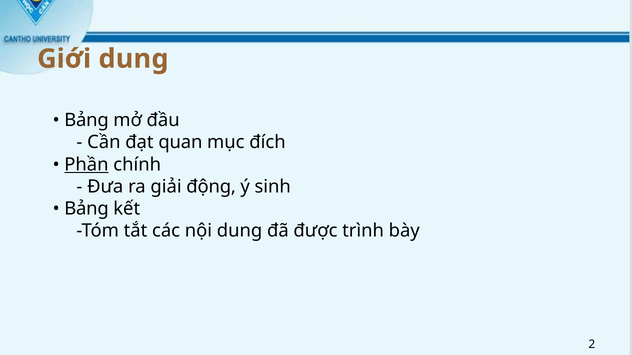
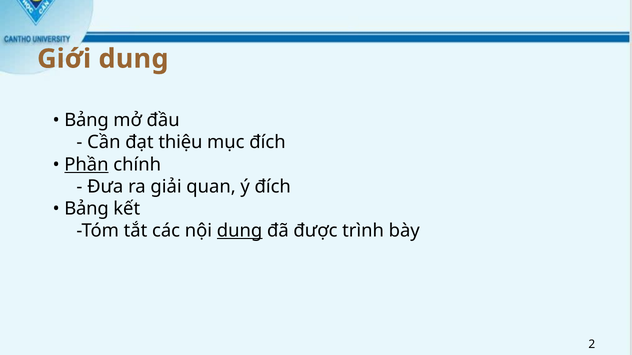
quan: quan -> thiệu
động: động -> quan
ý sinh: sinh -> đích
dung at (240, 231) underline: none -> present
